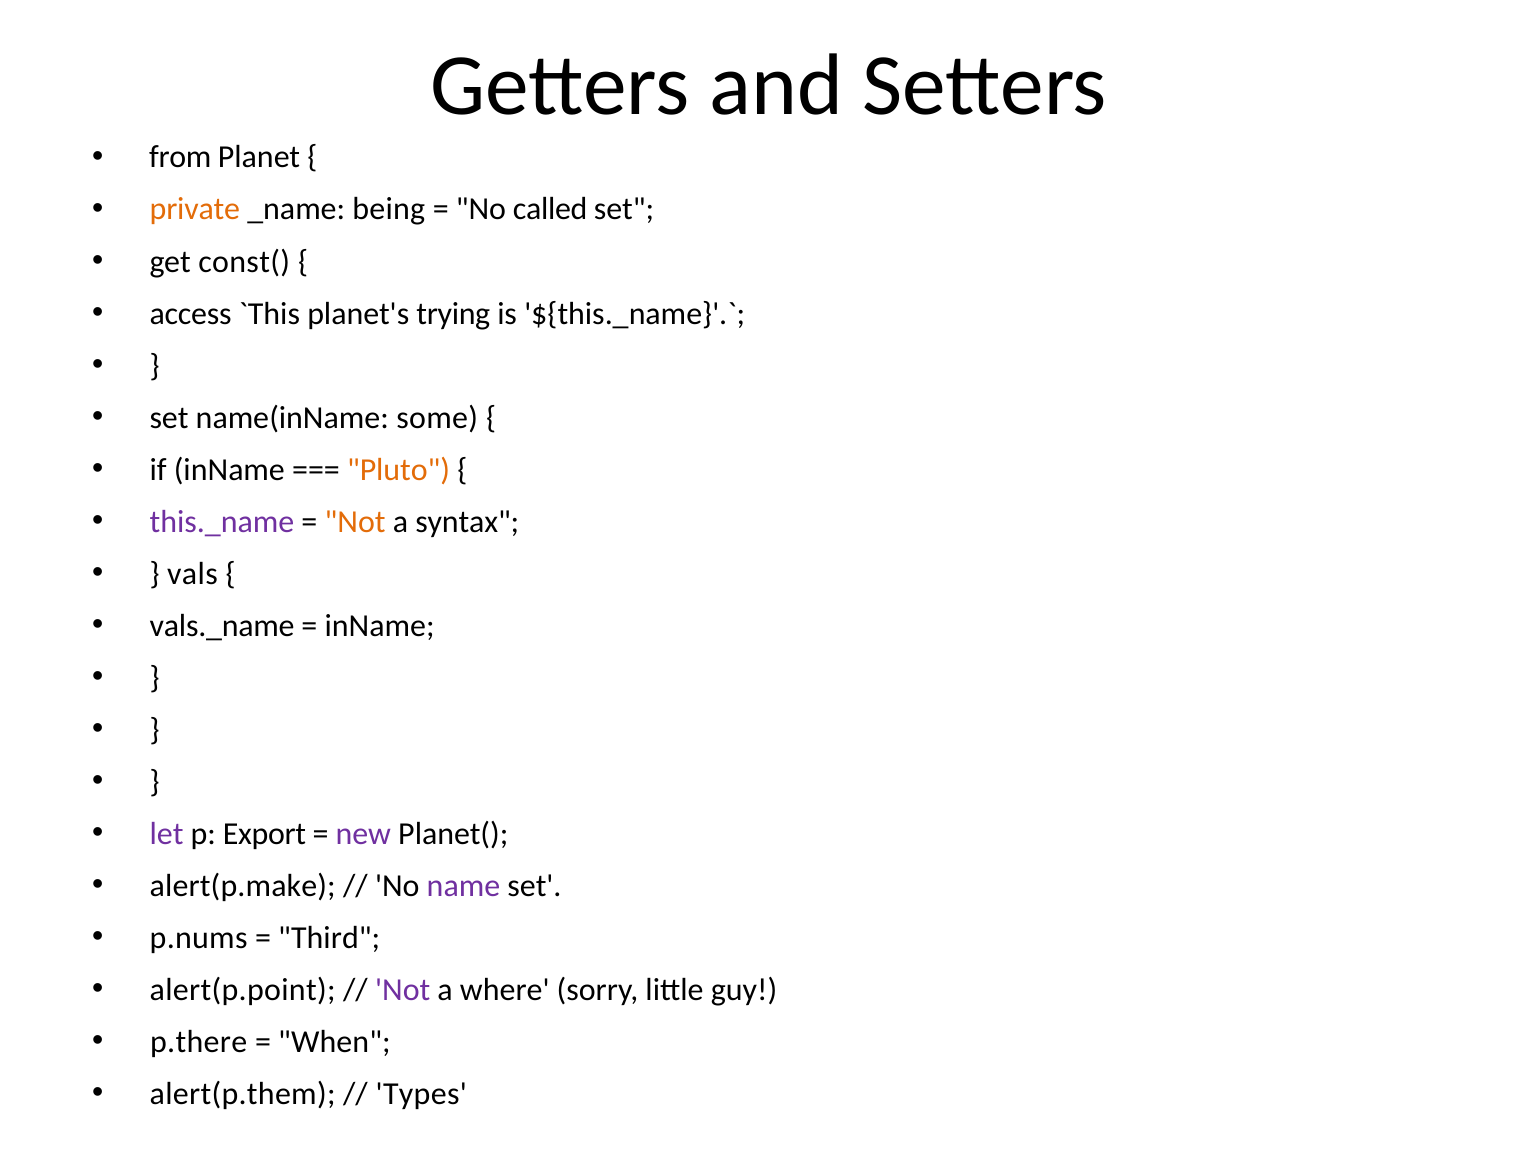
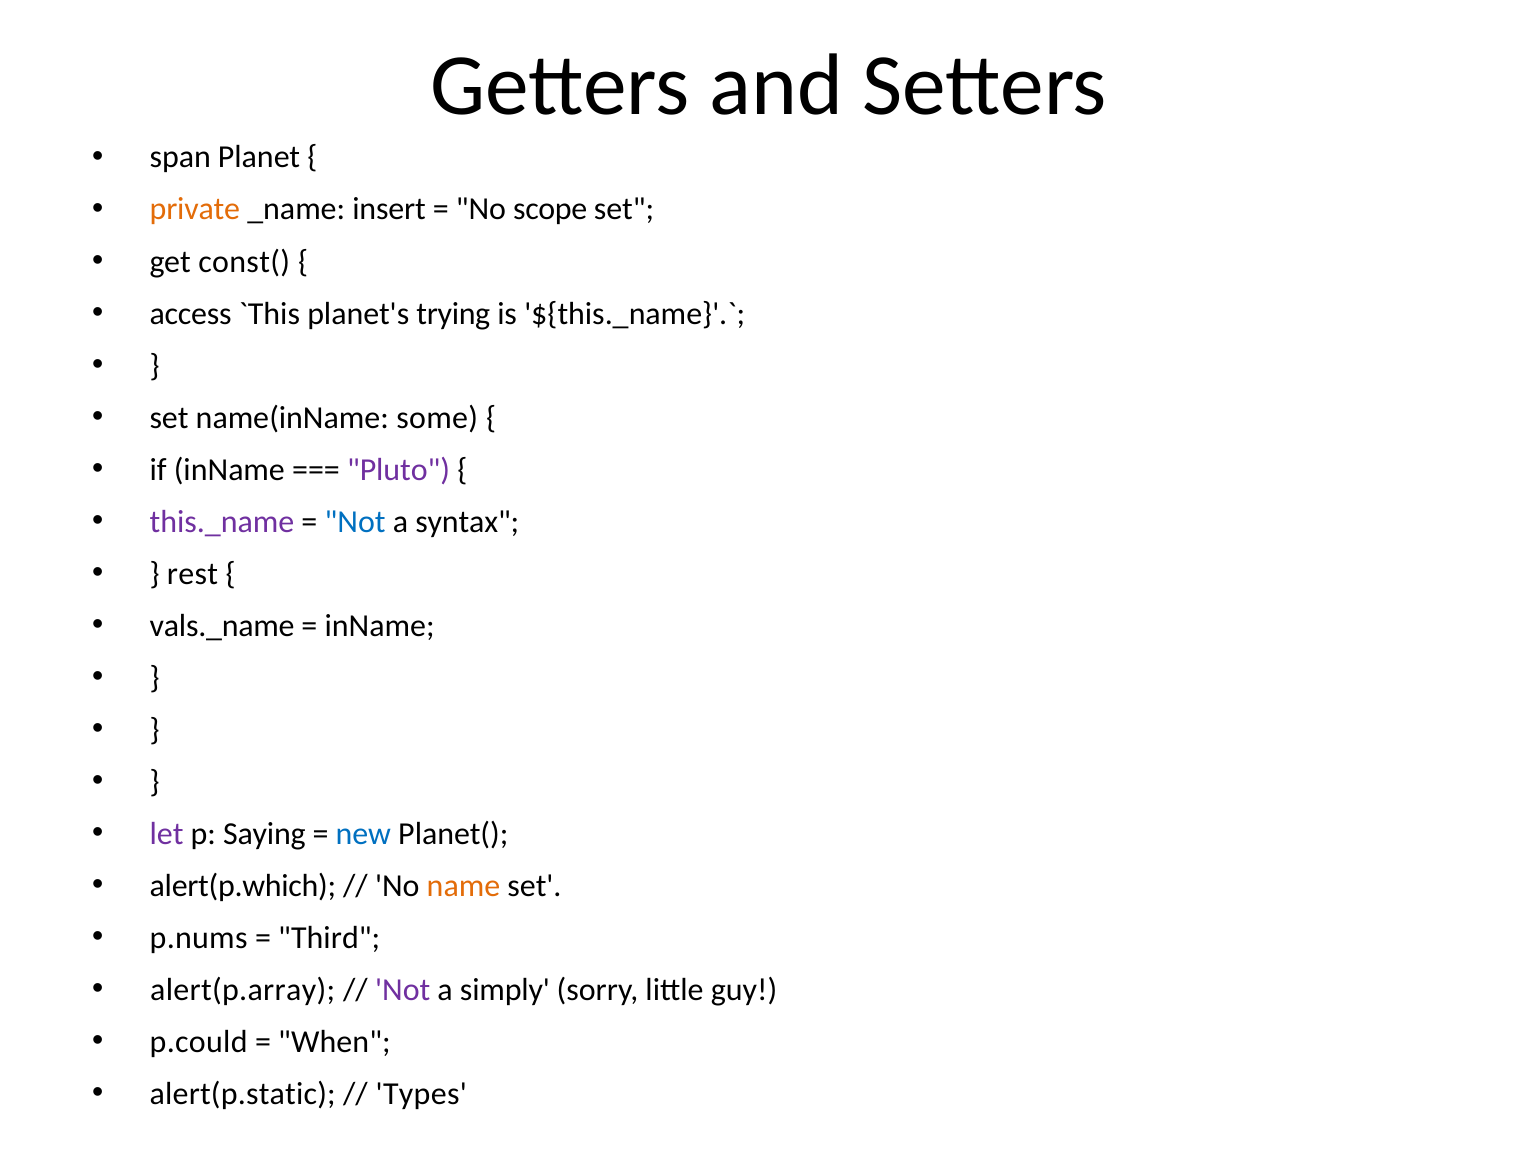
from: from -> span
being: being -> insert
called: called -> scope
Pluto colour: orange -> purple
Not at (355, 522) colour: orange -> blue
vals: vals -> rest
Export: Export -> Saying
new colour: purple -> blue
alert(p.make: alert(p.make -> alert(p.which
name colour: purple -> orange
alert(p.point: alert(p.point -> alert(p.array
where: where -> simply
p.there: p.there -> p.could
alert(p.them: alert(p.them -> alert(p.static
